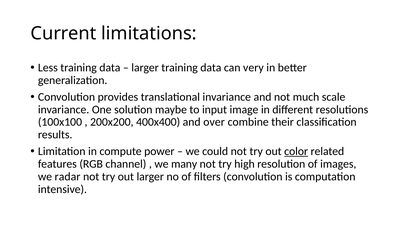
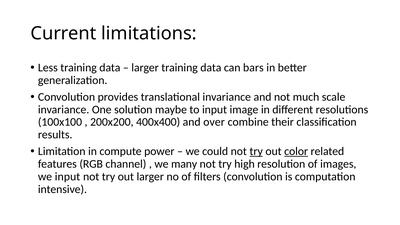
very: very -> bars
try at (256, 151) underline: none -> present
we radar: radar -> input
